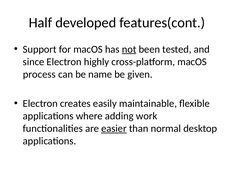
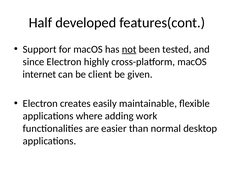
process: process -> internet
name: name -> client
easier underline: present -> none
